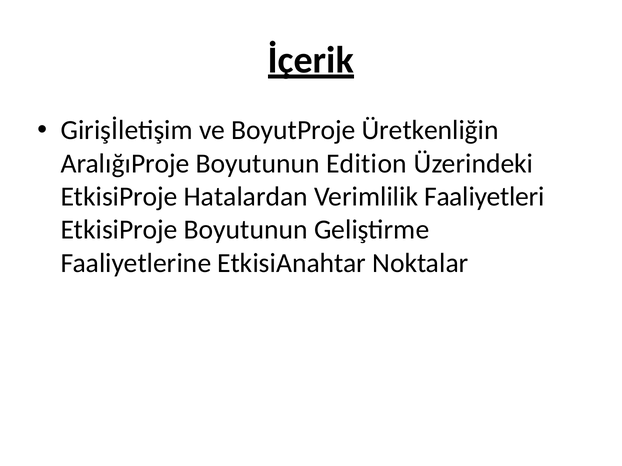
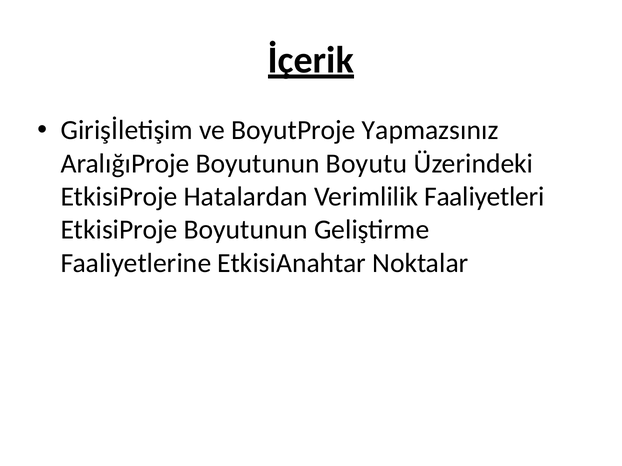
Üretkenliğin: Üretkenliğin -> Yapmazsınız
Edition: Edition -> Boyutu
